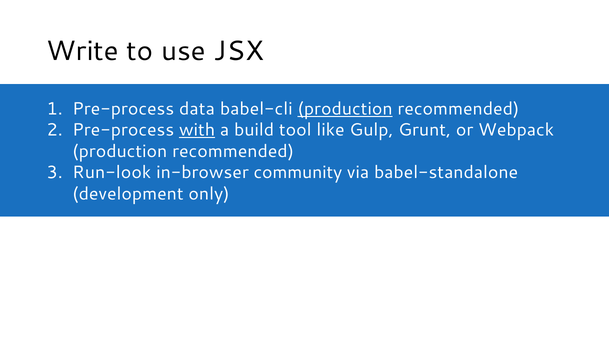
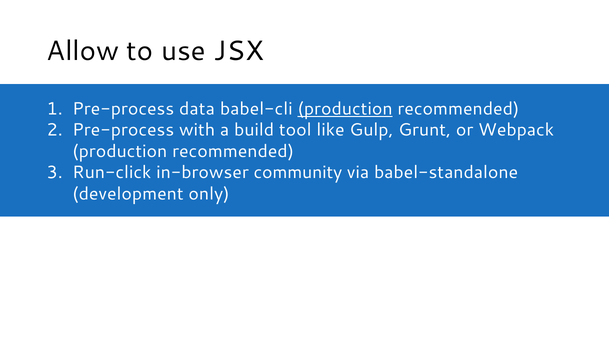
Write: Write -> Allow
with underline: present -> none
Run-look: Run-look -> Run-click
